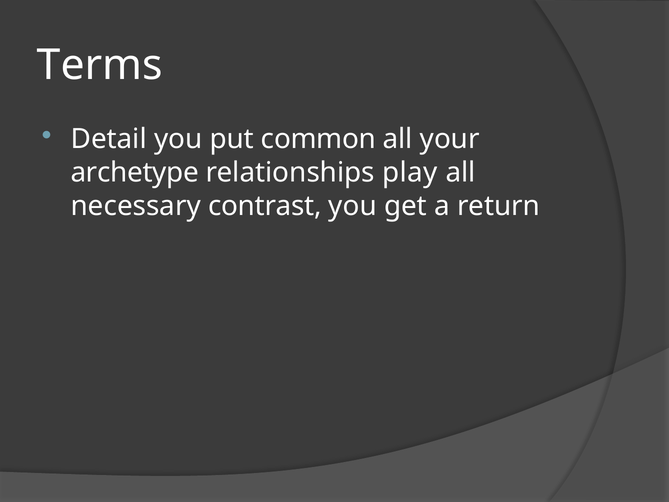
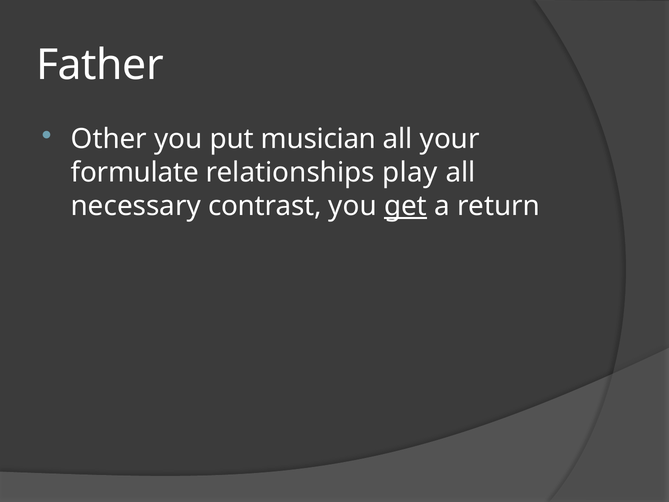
Terms: Terms -> Father
Detail: Detail -> Other
common: common -> musician
archetype: archetype -> formulate
get underline: none -> present
